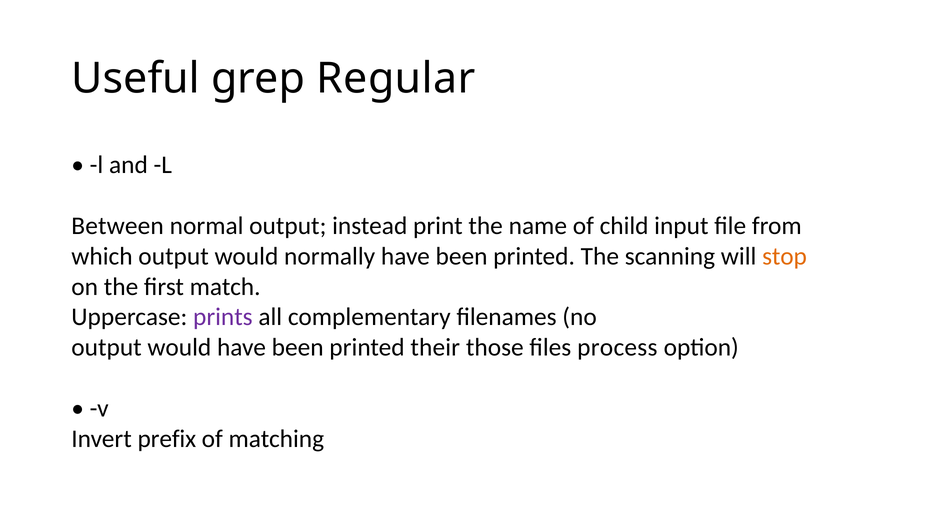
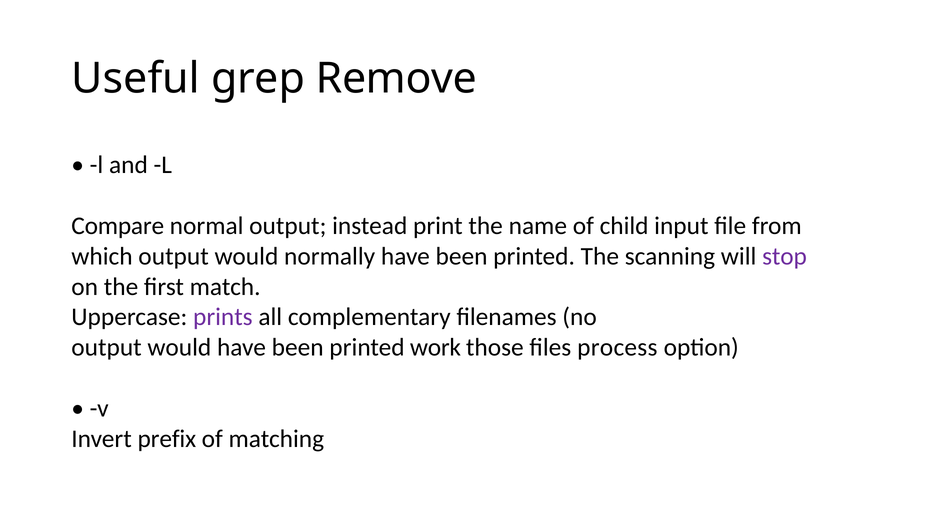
Regular: Regular -> Remove
Between: Between -> Compare
stop colour: orange -> purple
their: their -> work
